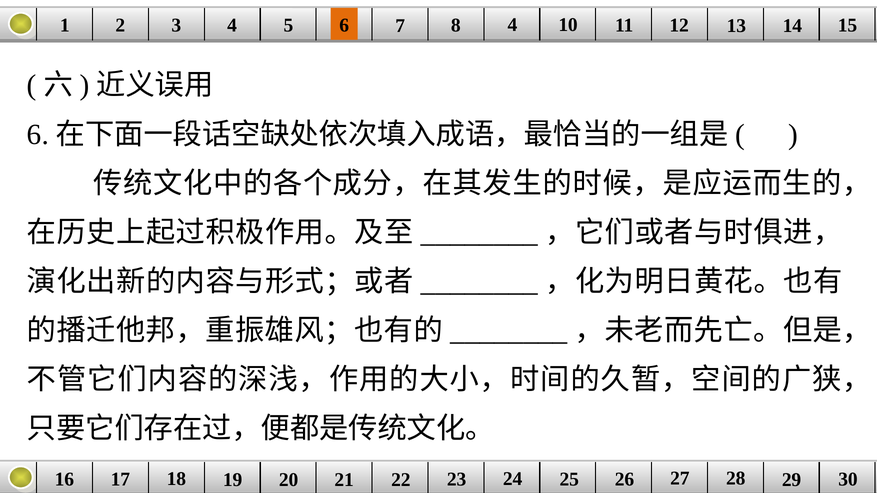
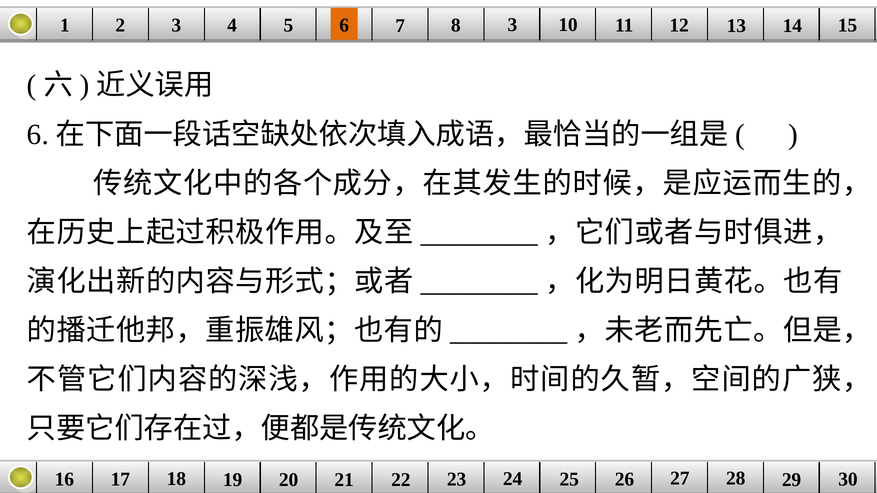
8 4: 4 -> 3
